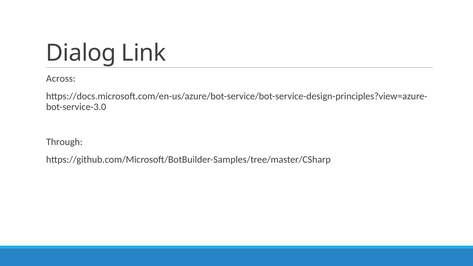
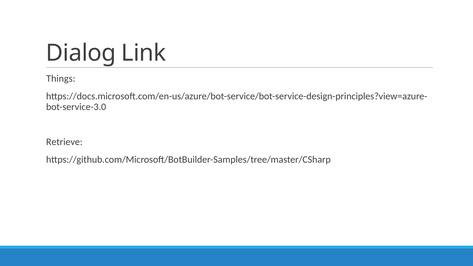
Across: Across -> Things
Through: Through -> Retrieve
